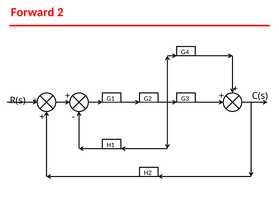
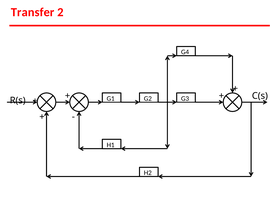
Forward: Forward -> Transfer
